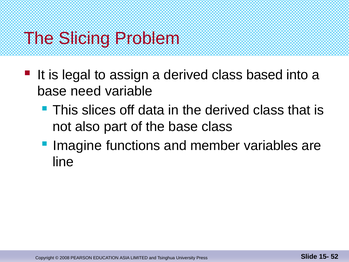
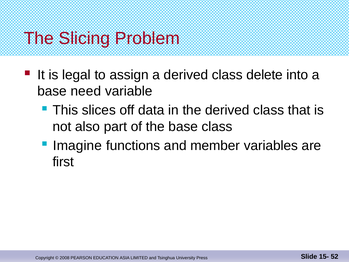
based: based -> delete
line: line -> first
